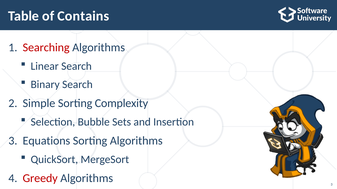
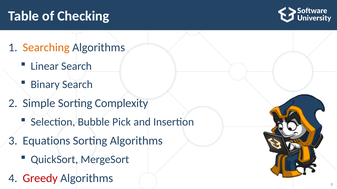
Contains: Contains -> Checking
Searching colour: red -> orange
Sets: Sets -> Pick
